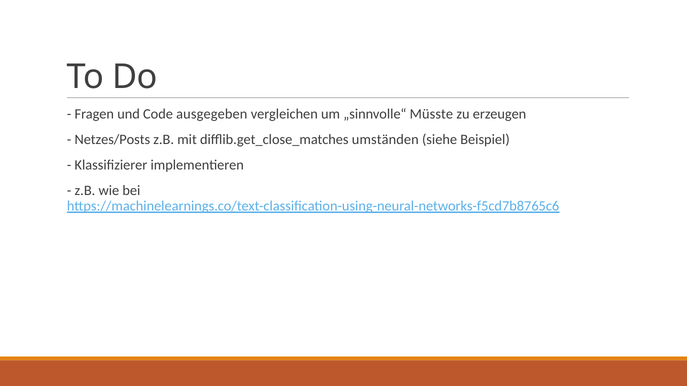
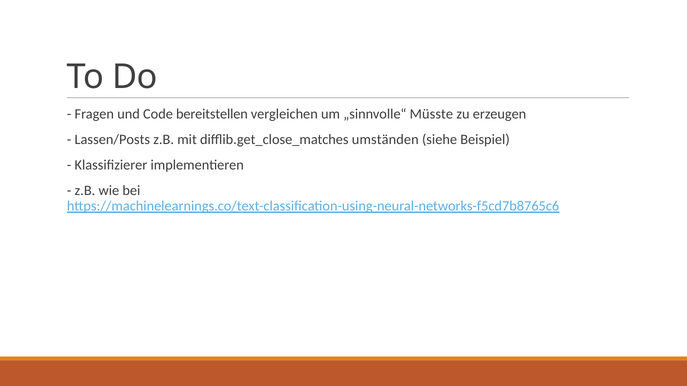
ausgegeben: ausgegeben -> bereitstellen
Netzes/Posts: Netzes/Posts -> Lassen/Posts
